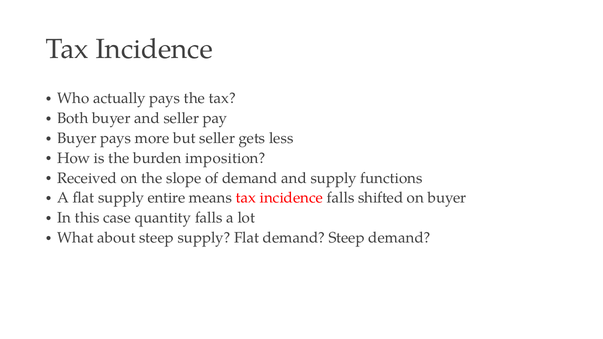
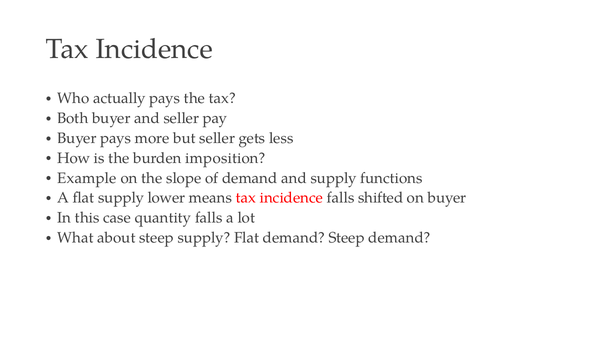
Received: Received -> Example
entire: entire -> lower
